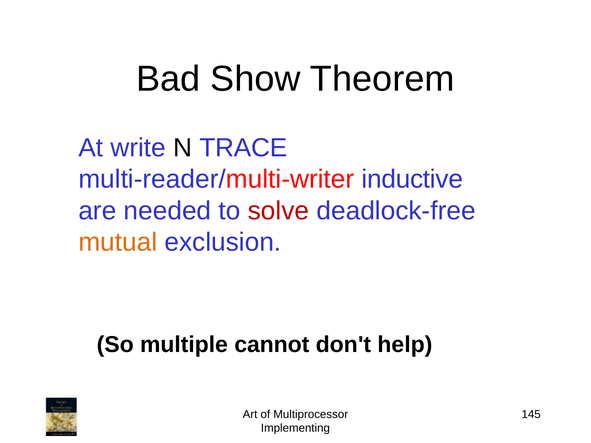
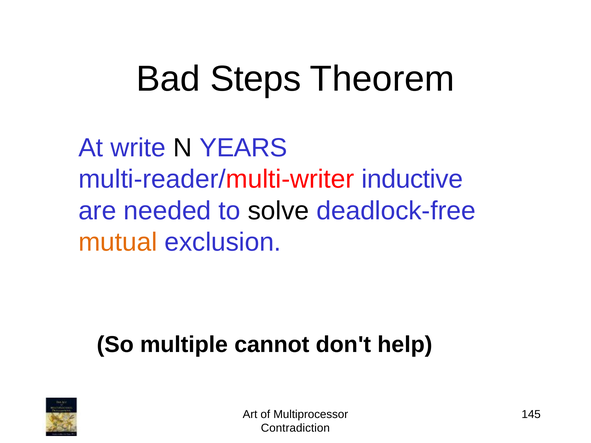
Show: Show -> Steps
TRACE: TRACE -> YEARS
solve colour: red -> black
Implementing: Implementing -> Contradiction
